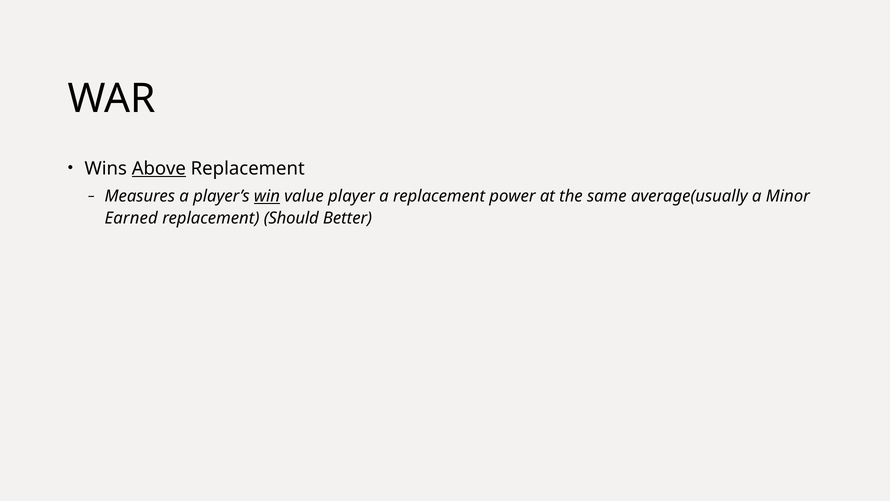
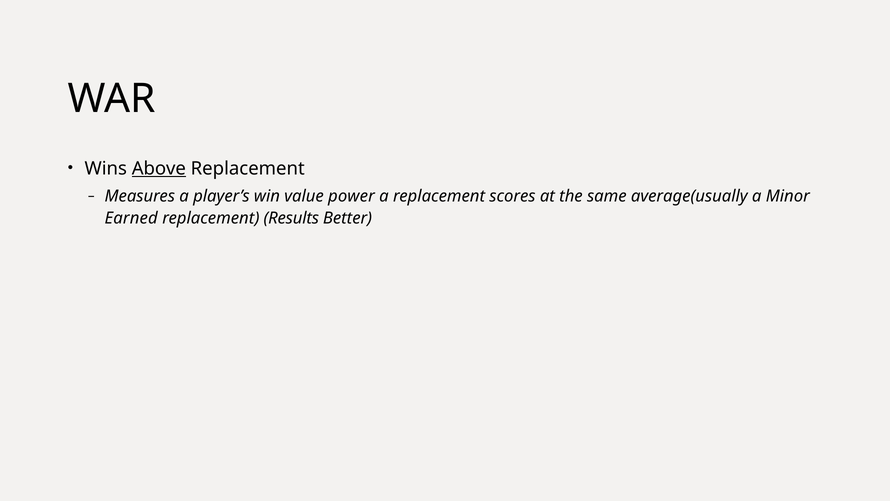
win underline: present -> none
player: player -> power
power: power -> scores
Should: Should -> Results
